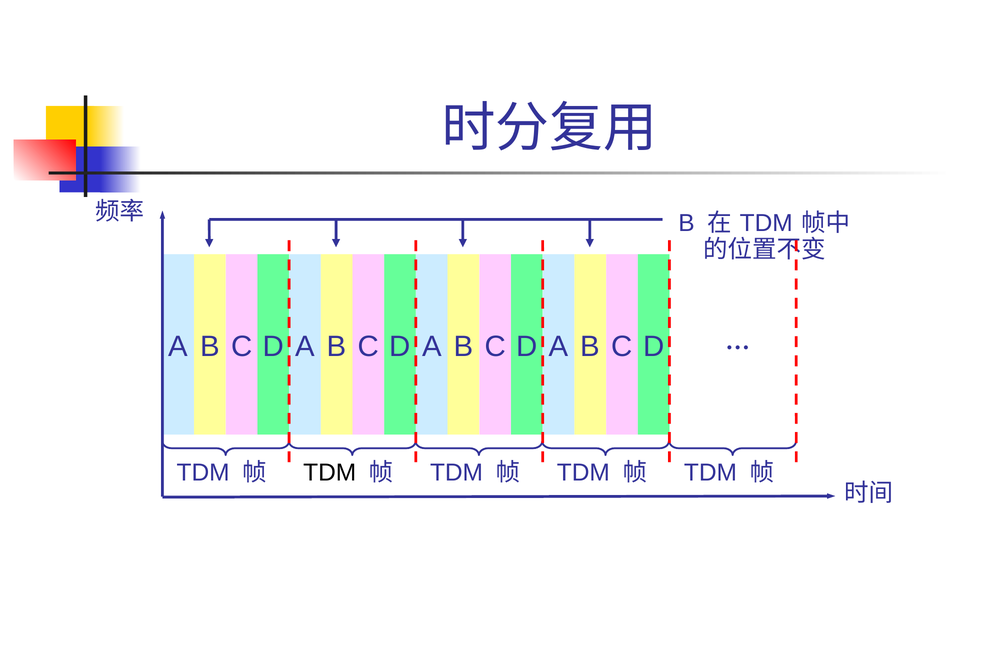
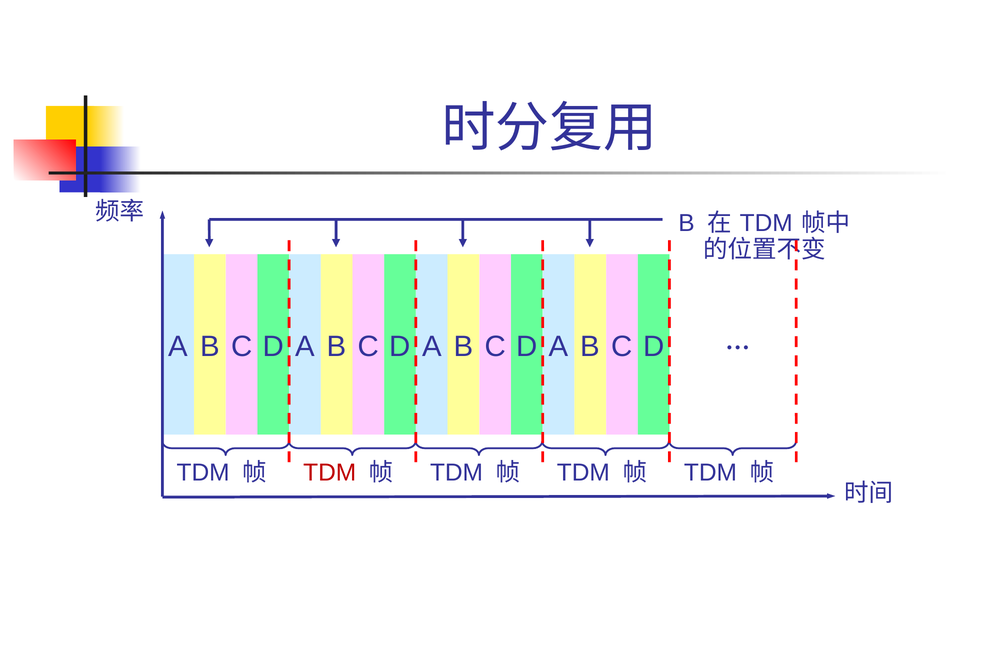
TDM at (330, 473) colour: black -> red
